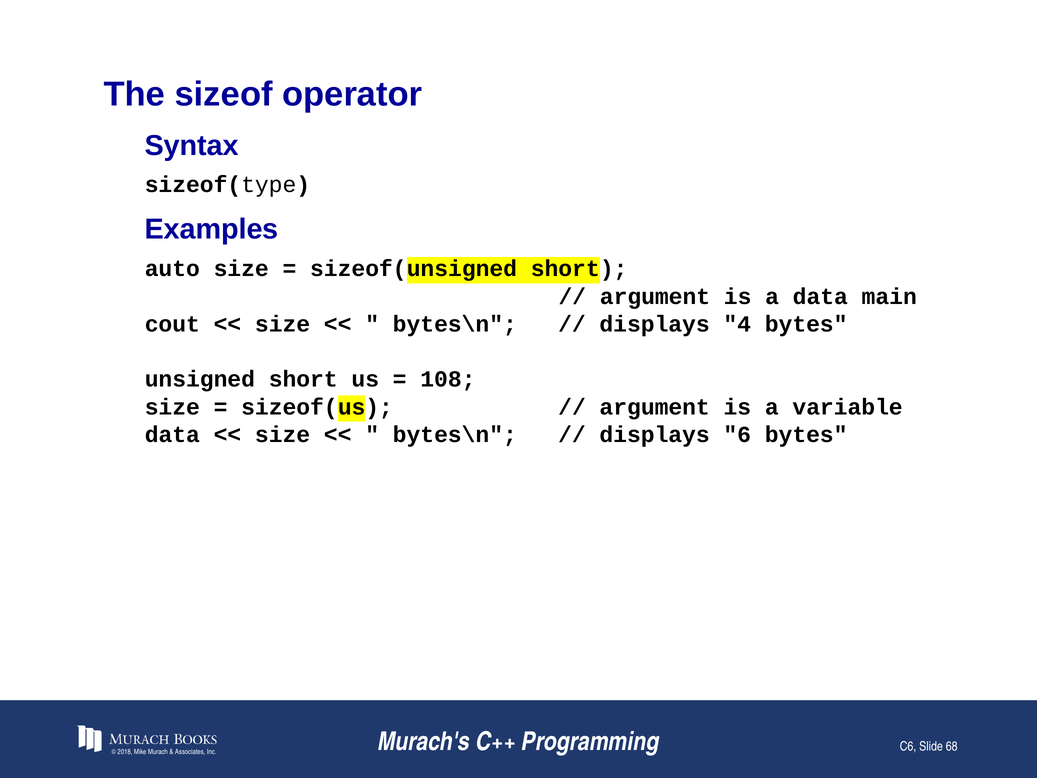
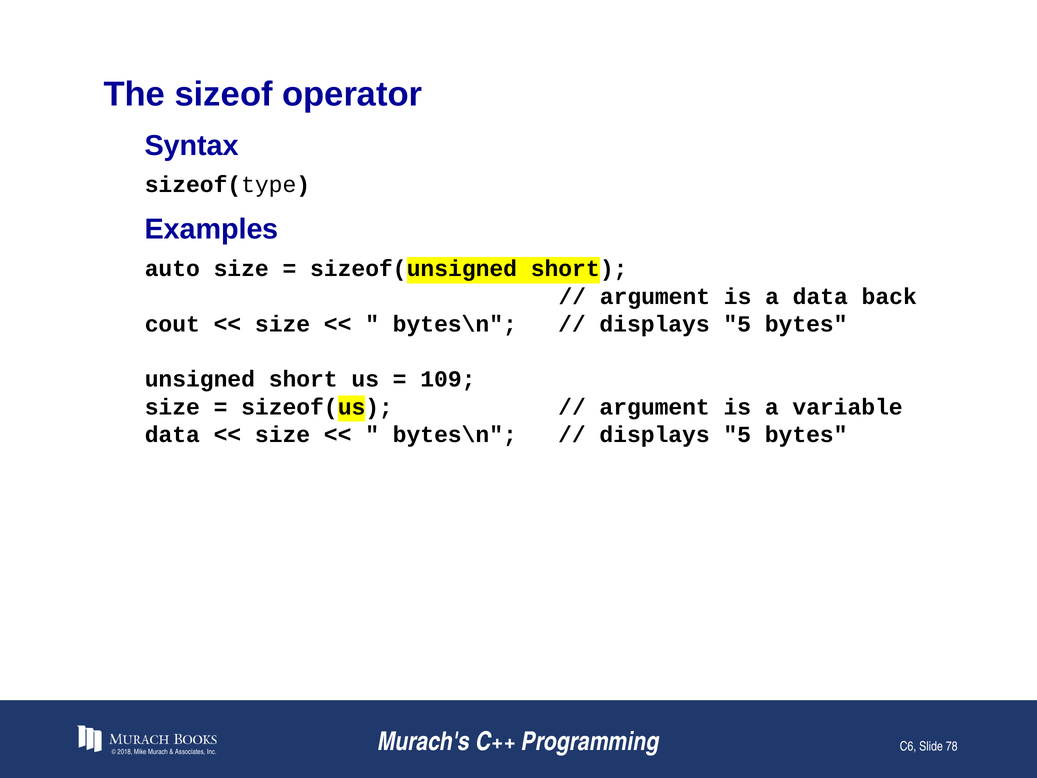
main: main -> back
4 at (737, 324): 4 -> 5
108: 108 -> 109
6 at (737, 435): 6 -> 5
68: 68 -> 78
